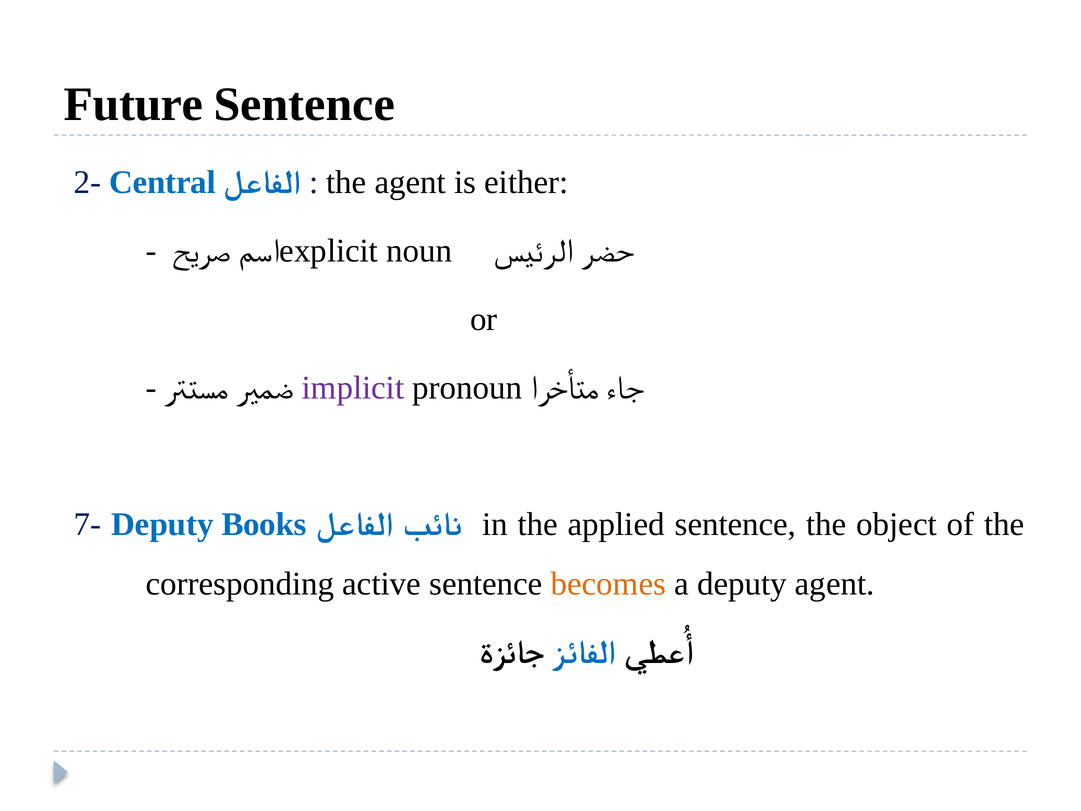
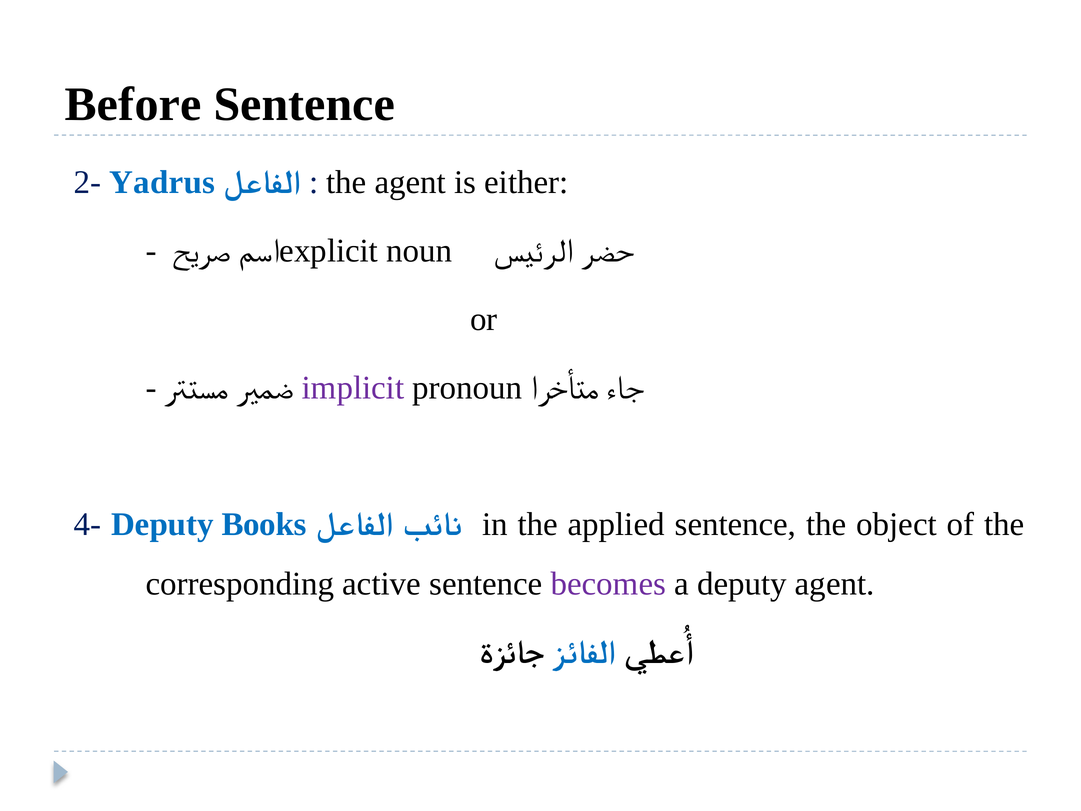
Future: Future -> Before
Central: Central -> Yadrus
7-: 7- -> 4-
becomes colour: orange -> purple
